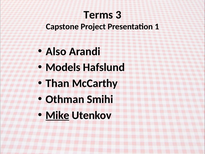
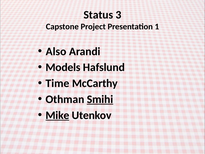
Terms: Terms -> Status
Than: Than -> Time
Smihi underline: none -> present
